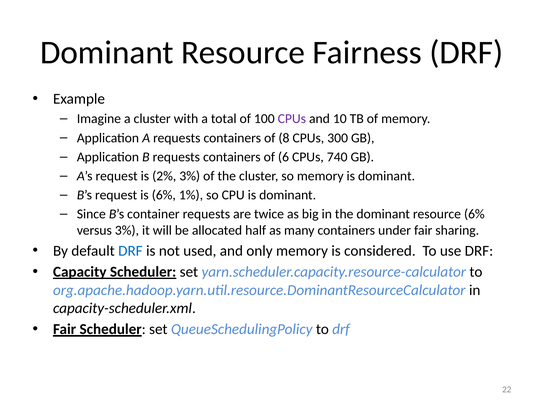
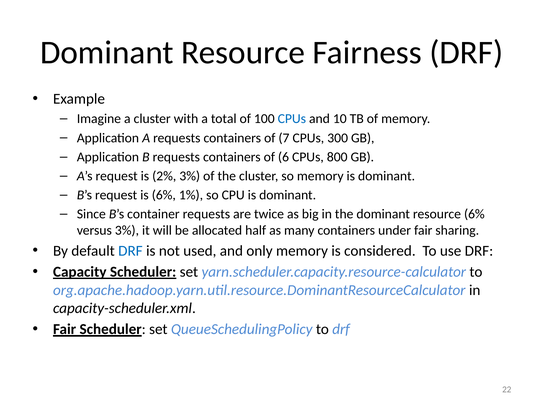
CPUs at (292, 119) colour: purple -> blue
8: 8 -> 7
740: 740 -> 800
